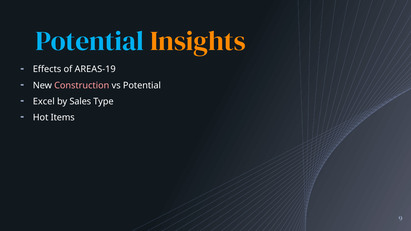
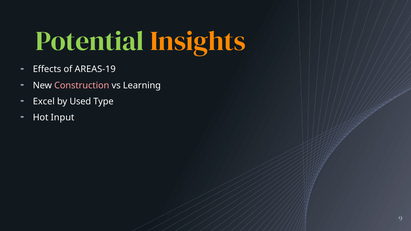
Potential at (90, 41) colour: light blue -> light green
vs Potential: Potential -> Learning
Sales: Sales -> Used
Items: Items -> Input
